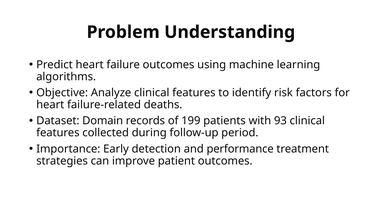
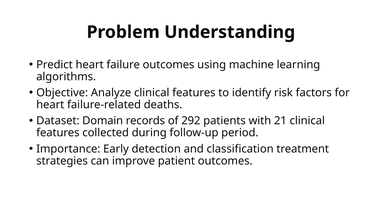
199: 199 -> 292
93: 93 -> 21
performance: performance -> classification
